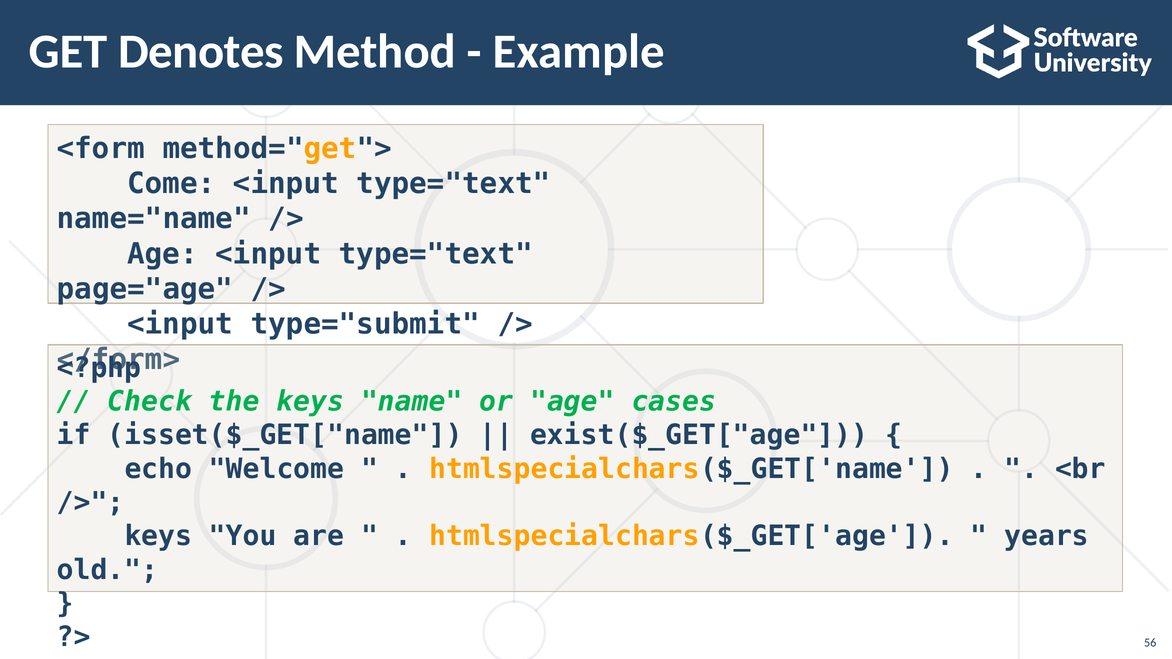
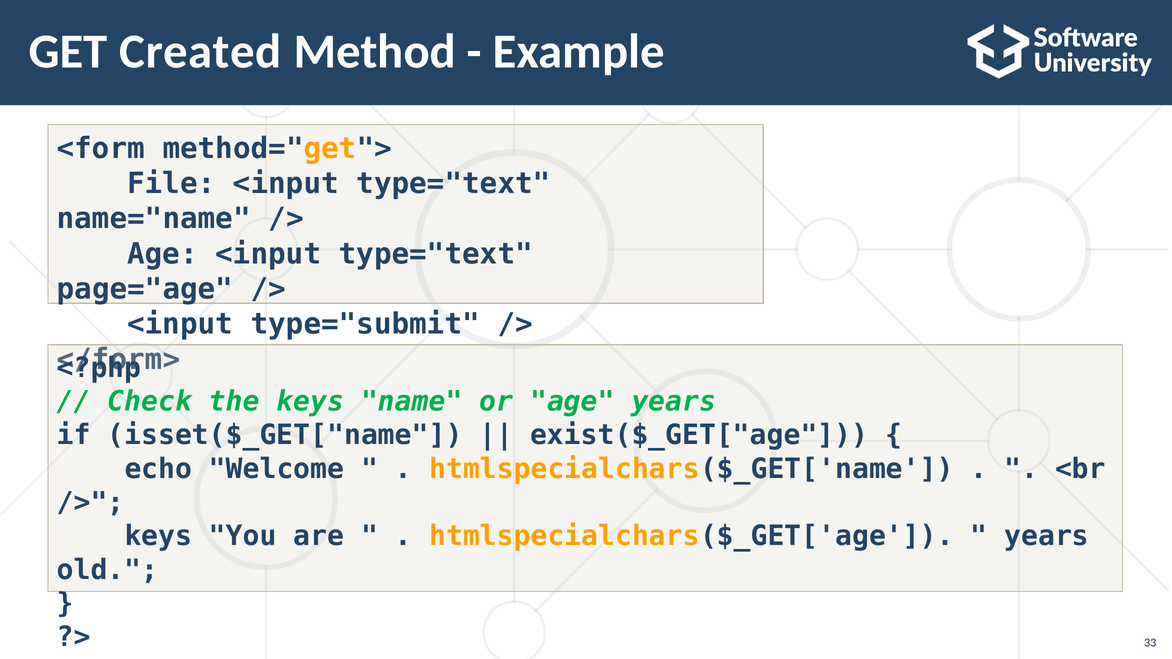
Denotes: Denotes -> Created
Come: Come -> File
age cases: cases -> years
56: 56 -> 33
